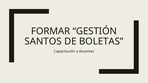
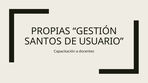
FORMAR: FORMAR -> PROPIAS
BOLETAS: BOLETAS -> USUARIO
